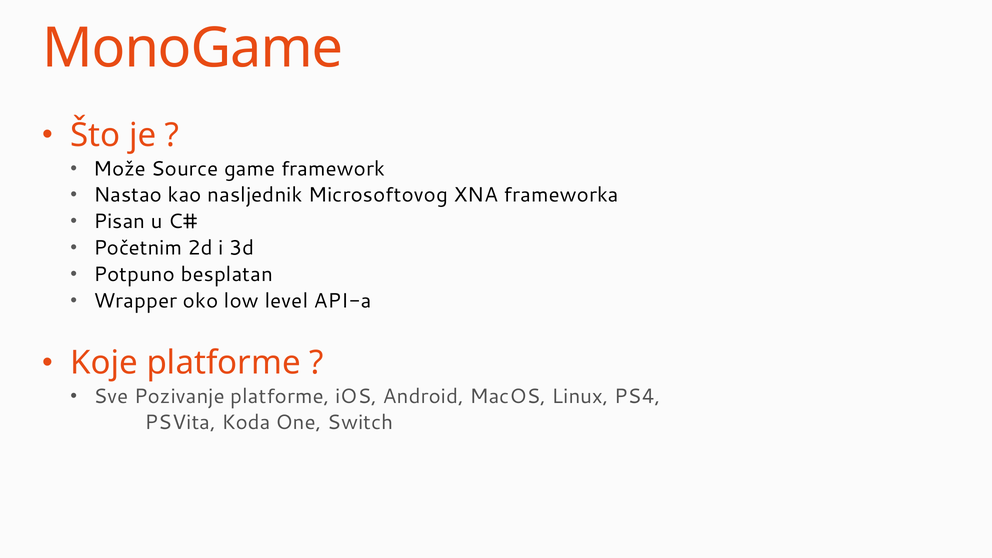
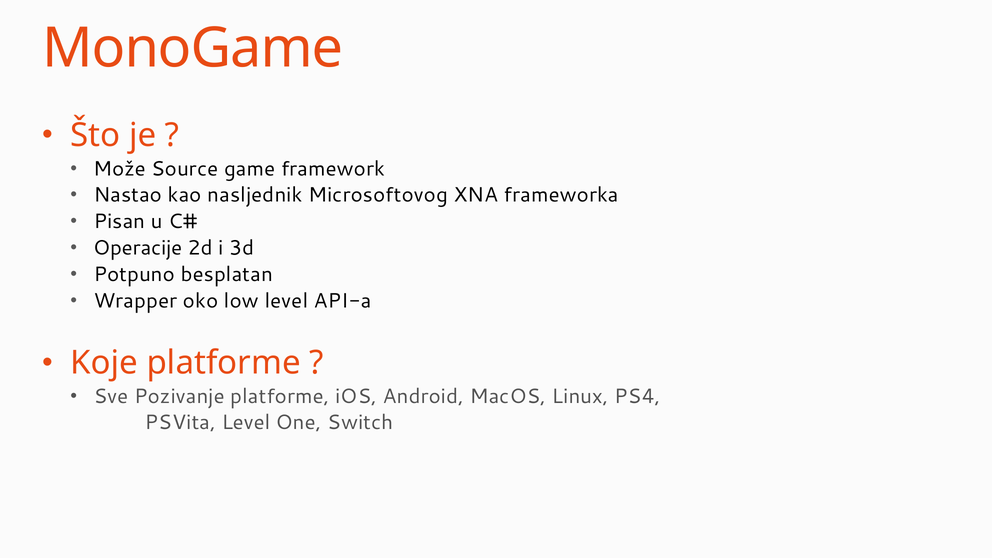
Početnim: Početnim -> Operacije
PSVita Koda: Koda -> Level
